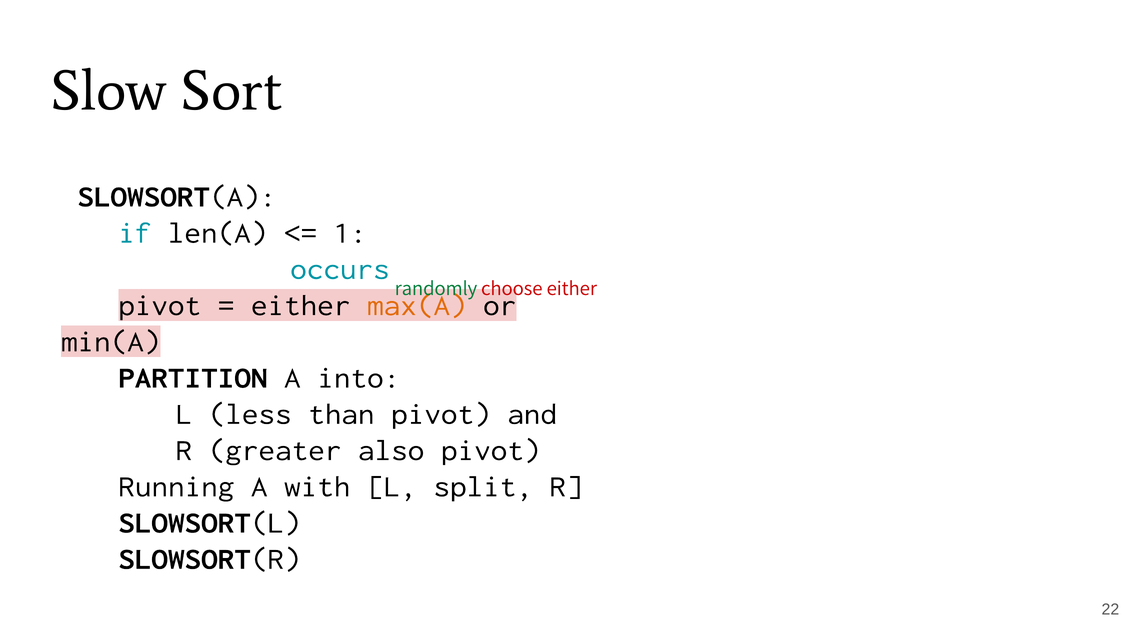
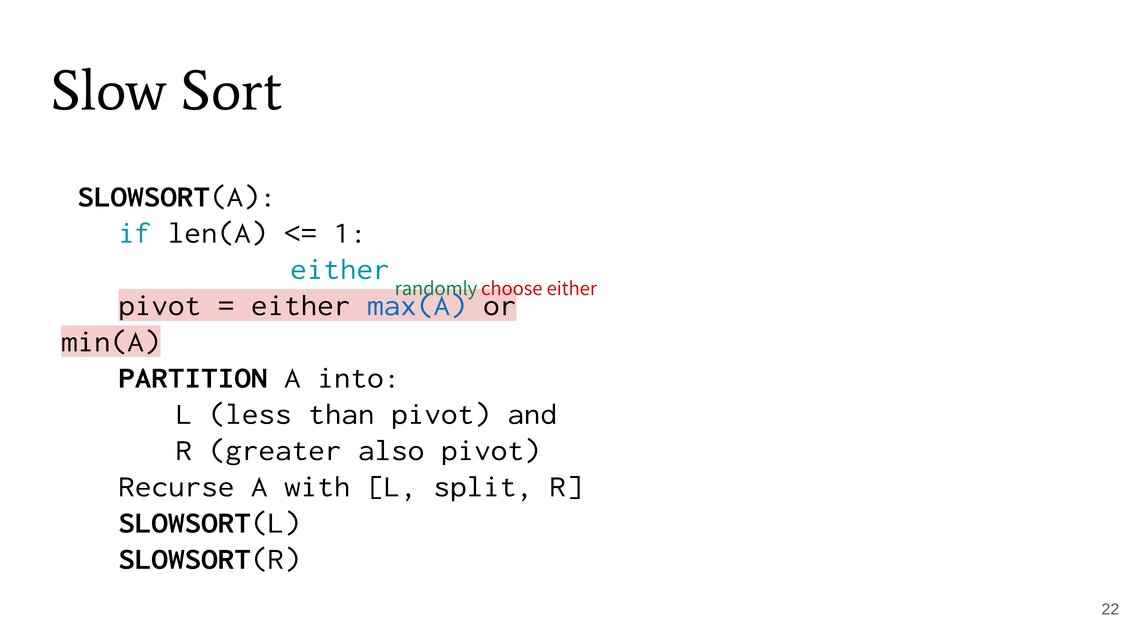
occurs at (340, 269): occurs -> either
max(A colour: orange -> blue
Running: Running -> Recurse
